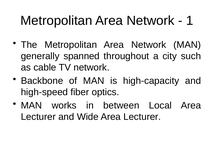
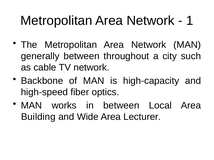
generally spanned: spanned -> between
Lecturer at (38, 117): Lecturer -> Building
